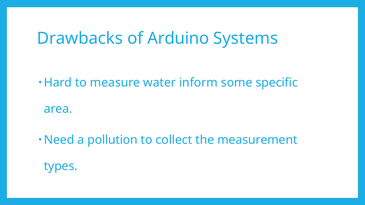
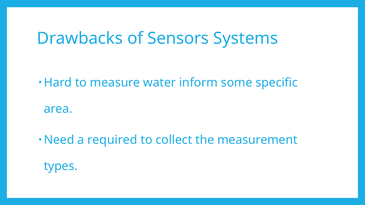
Arduino: Arduino -> Sensors
pollution: pollution -> required
